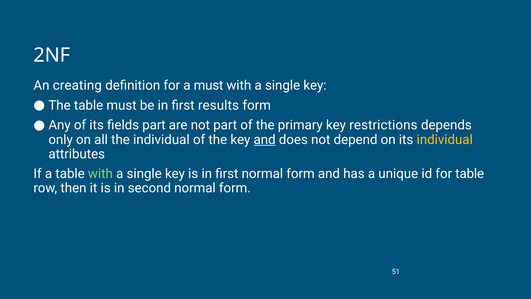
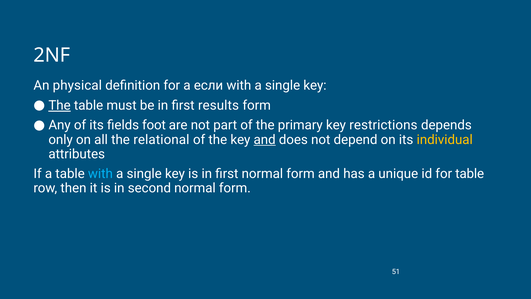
creating: creating -> physical
a must: must -> если
The at (60, 105) underline: none -> present
fields part: part -> foot
the individual: individual -> relational
with at (100, 174) colour: light green -> light blue
